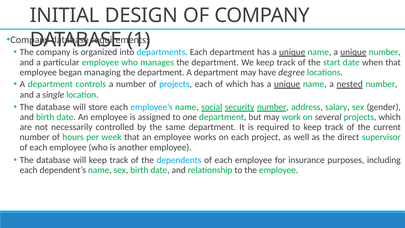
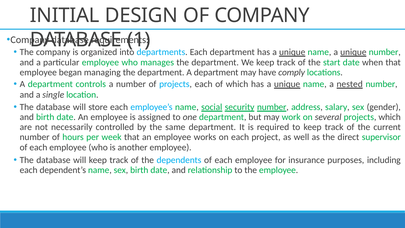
degree: degree -> comply
